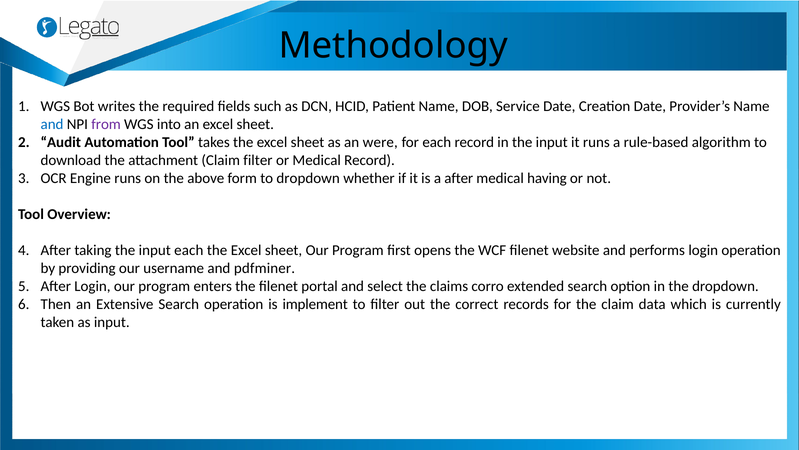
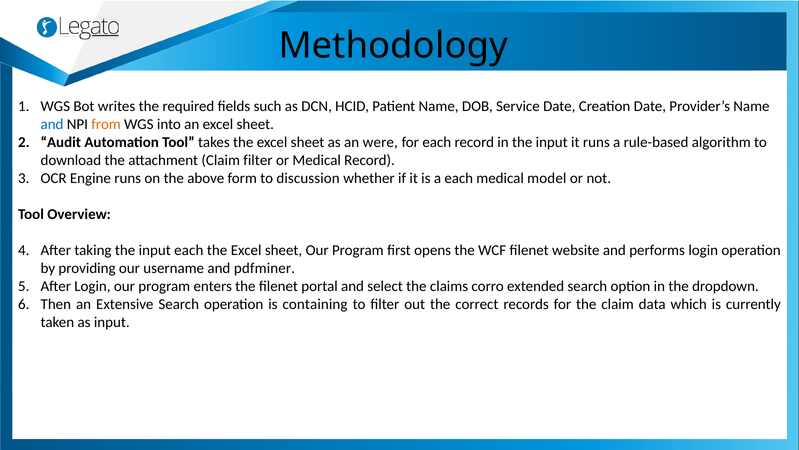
from colour: purple -> orange
to dropdown: dropdown -> discussion
a after: after -> each
having: having -> model
implement: implement -> containing
